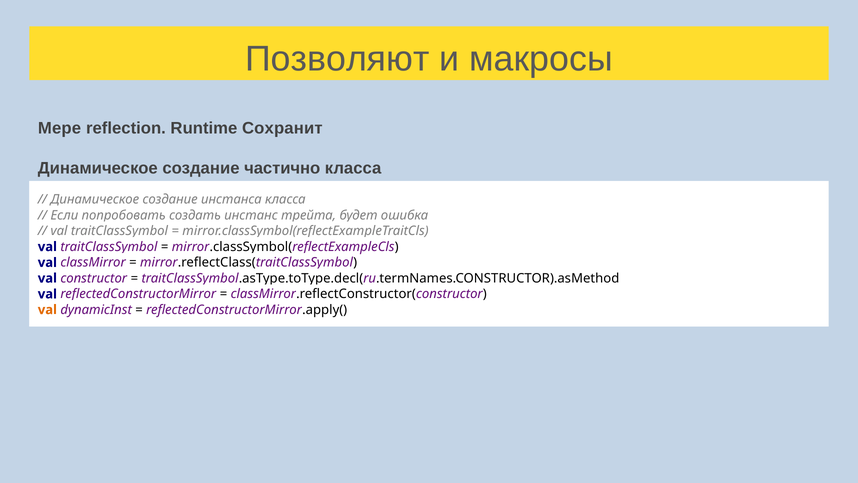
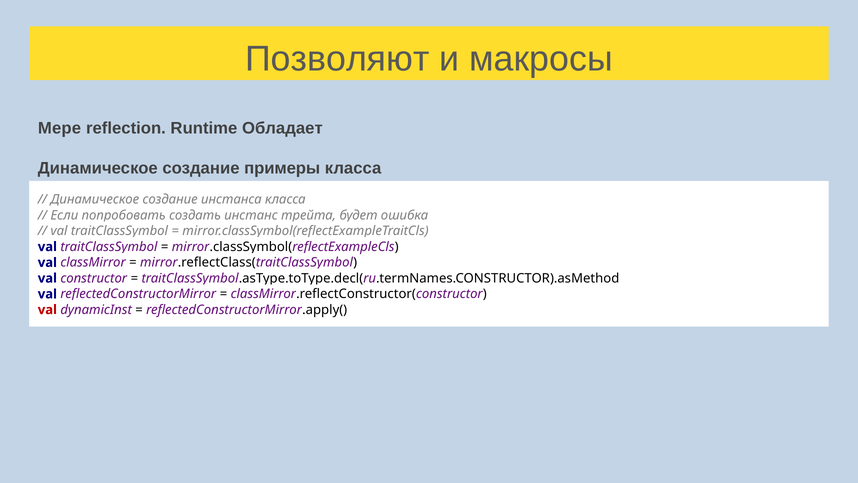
Сохранит: Сохранит -> Обладает
частично: частично -> примеры
val at (47, 310) colour: orange -> red
